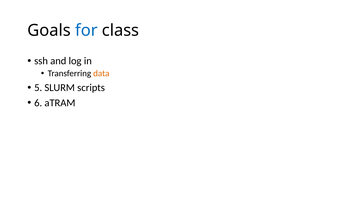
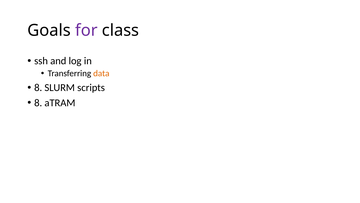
for colour: blue -> purple
5 at (38, 88): 5 -> 8
6 at (38, 103): 6 -> 8
